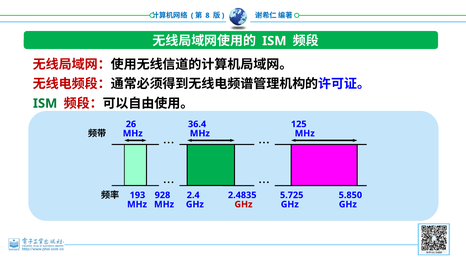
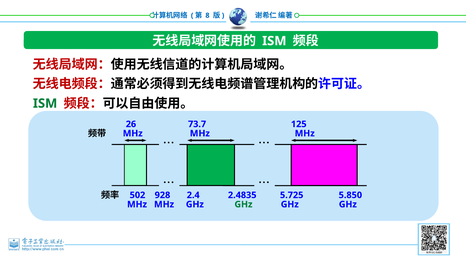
36.4: 36.4 -> 73.7
193: 193 -> 502
GHz at (243, 204) colour: red -> green
